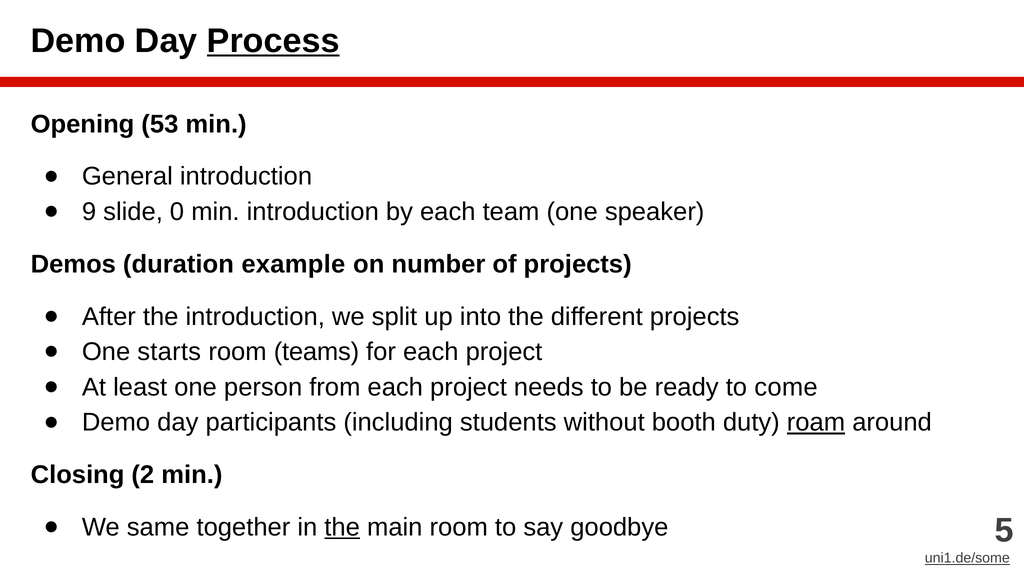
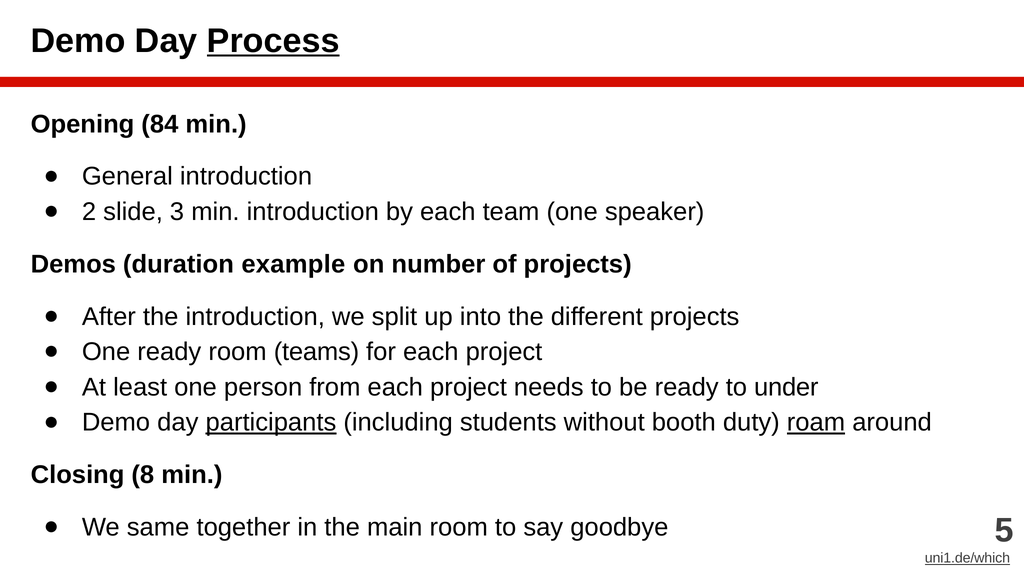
53: 53 -> 84
9: 9 -> 2
0: 0 -> 3
One starts: starts -> ready
come: come -> under
participants underline: none -> present
2: 2 -> 8
the at (342, 527) underline: present -> none
uni1.de/some: uni1.de/some -> uni1.de/which
